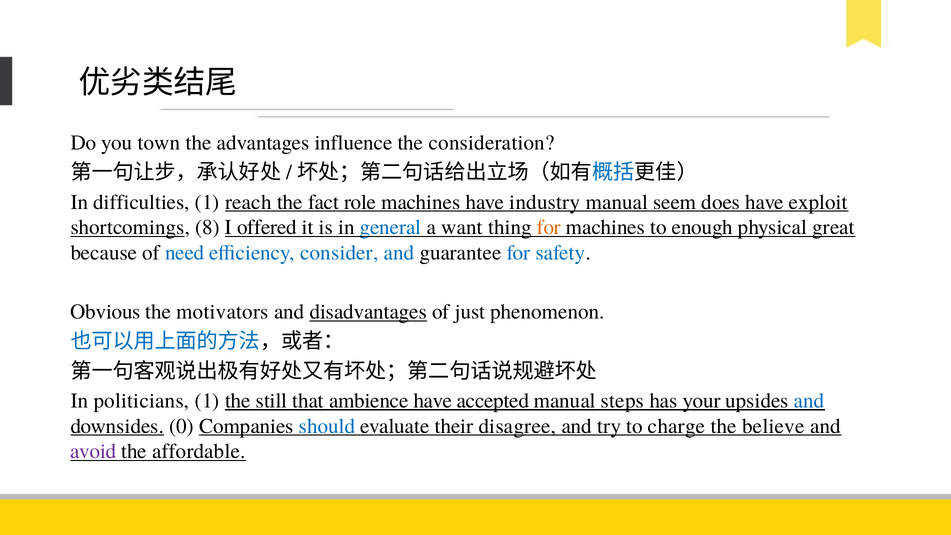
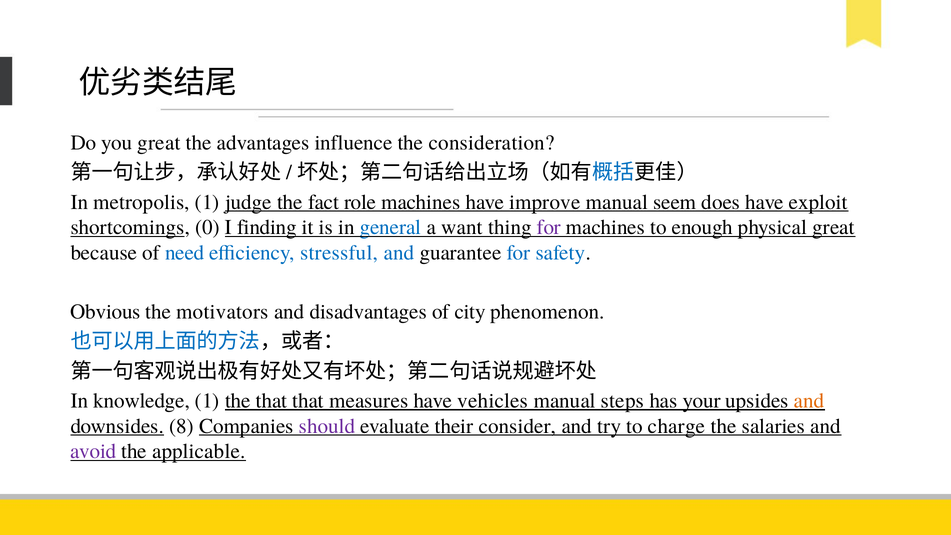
you town: town -> great
difficulties: difficulties -> metropolis
reach: reach -> judge
industry: industry -> improve
8: 8 -> 0
offered: offered -> finding
for at (549, 227) colour: orange -> purple
consider: consider -> stressful
disadvantages underline: present -> none
just: just -> city
politicians: politicians -> knowledge
the still: still -> that
ambience: ambience -> measures
accepted: accepted -> vehicles
and at (809, 401) colour: blue -> orange
0: 0 -> 8
should colour: blue -> purple
disagree: disagree -> consider
believe: believe -> salaries
affordable: affordable -> applicable
